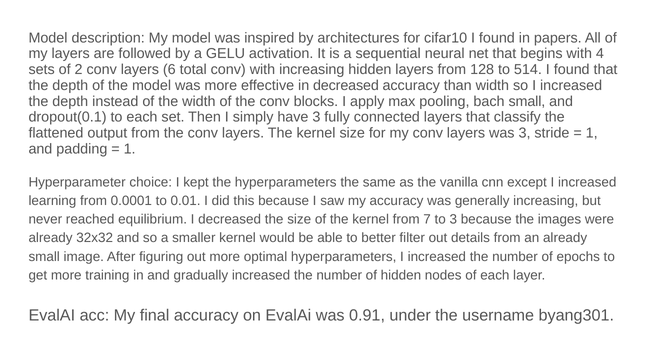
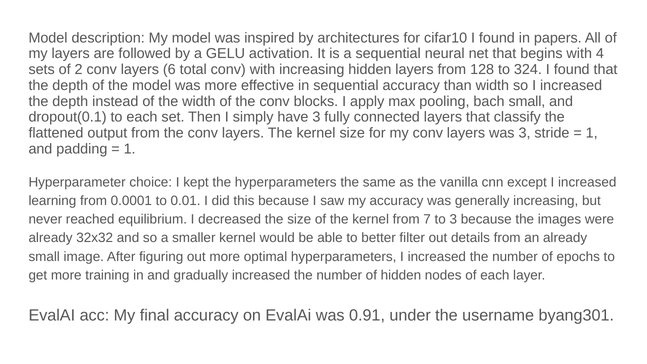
514: 514 -> 324
in decreased: decreased -> sequential
